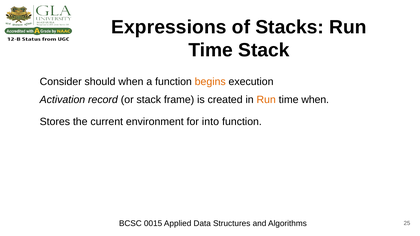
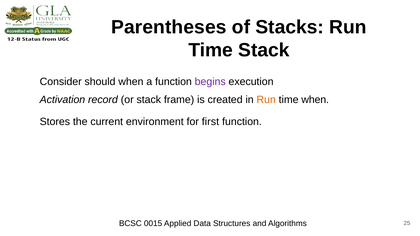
Expressions: Expressions -> Parentheses
begins colour: orange -> purple
into: into -> first
